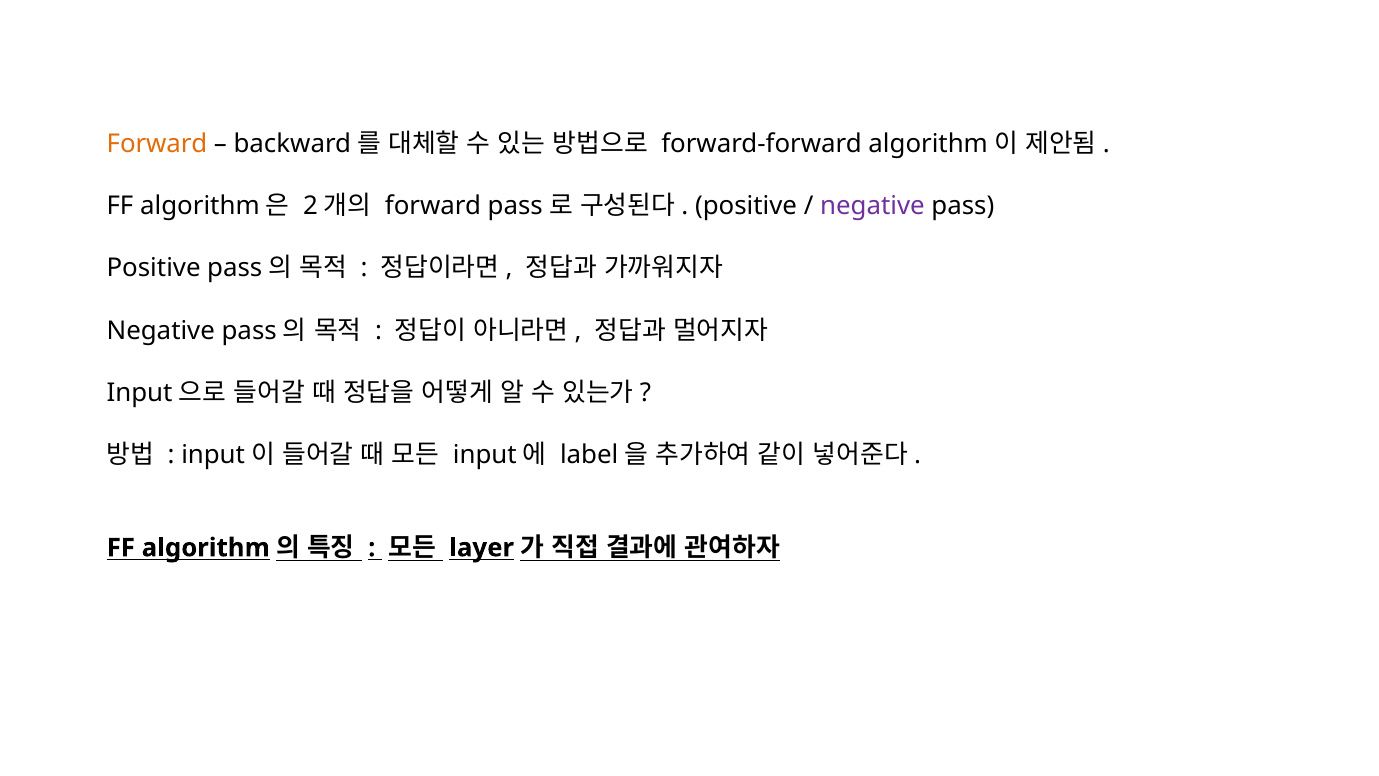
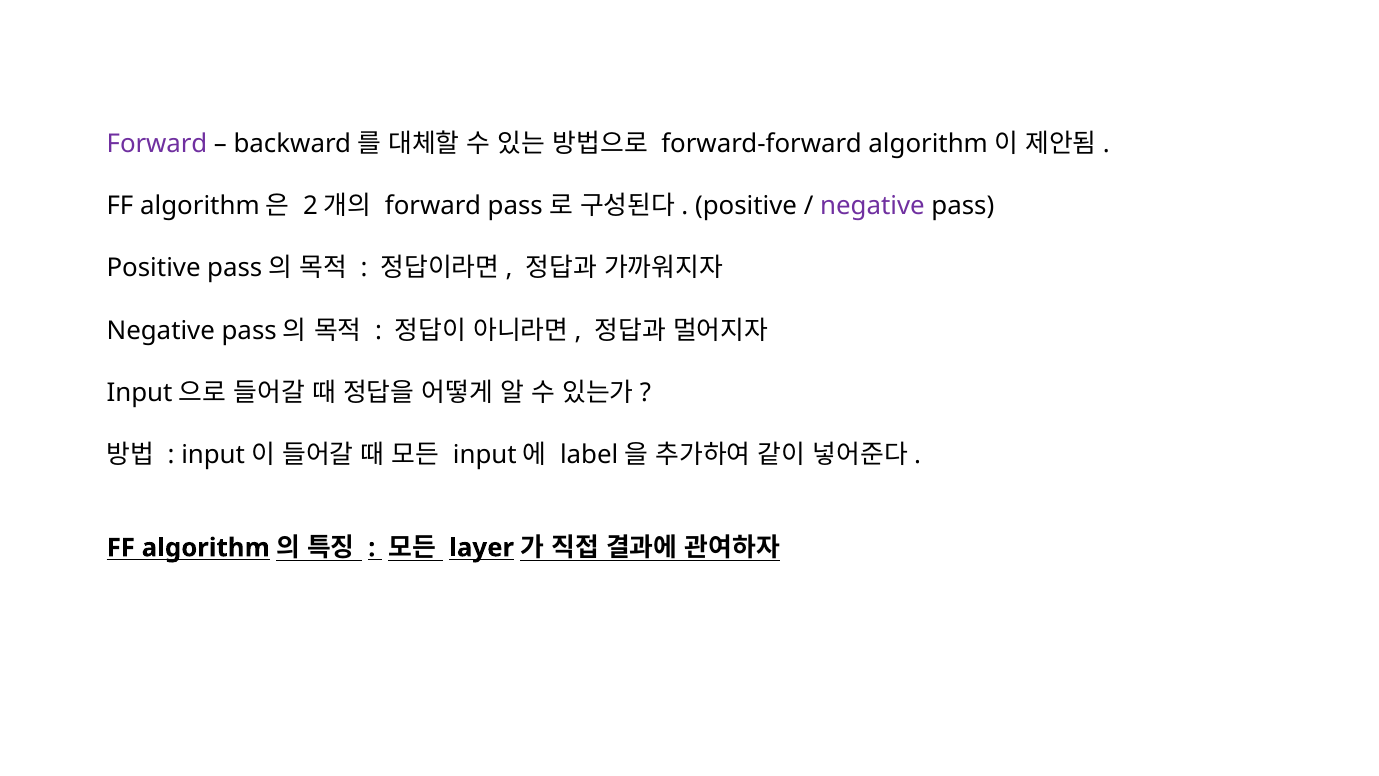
Forward at (157, 144) colour: orange -> purple
